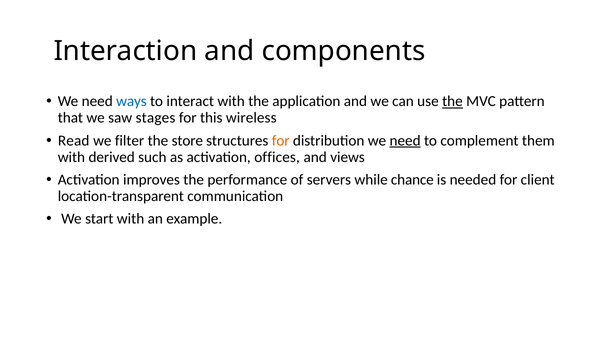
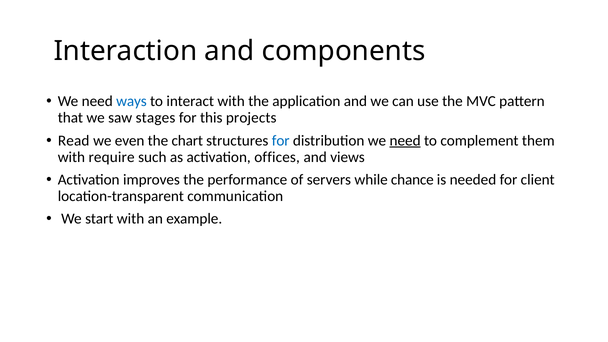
the at (452, 101) underline: present -> none
wireless: wireless -> projects
filter: filter -> even
store: store -> chart
for at (281, 141) colour: orange -> blue
derived: derived -> require
